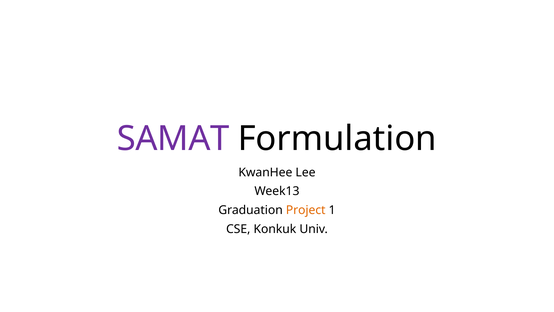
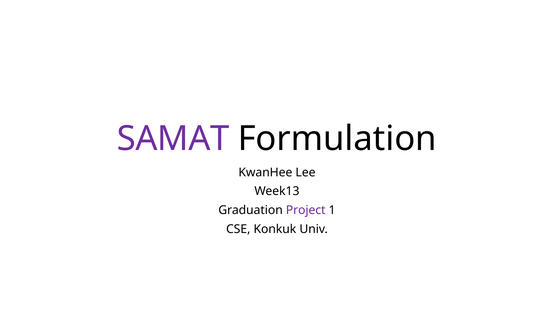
Project colour: orange -> purple
